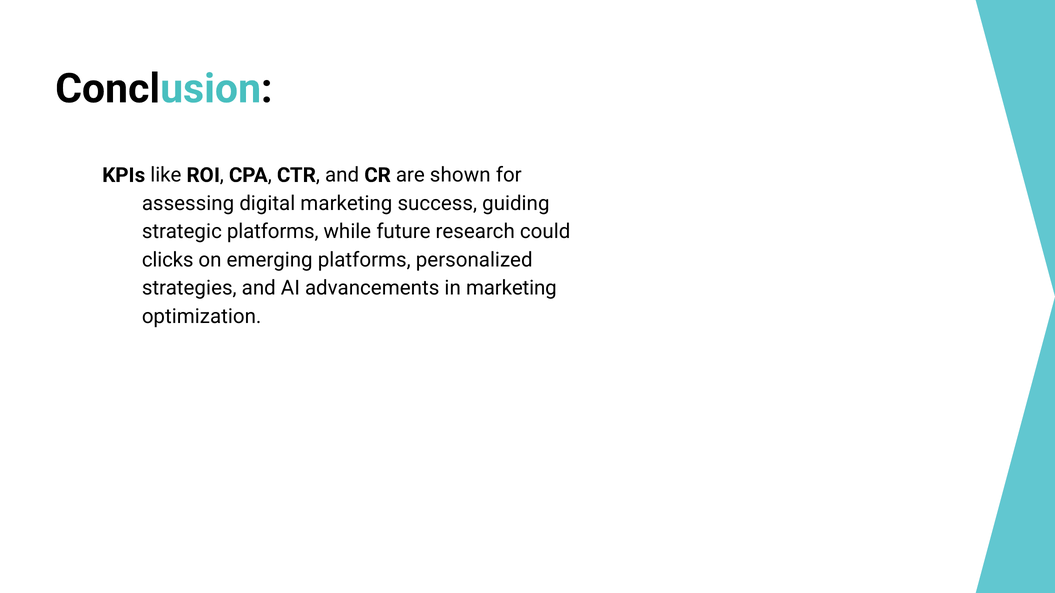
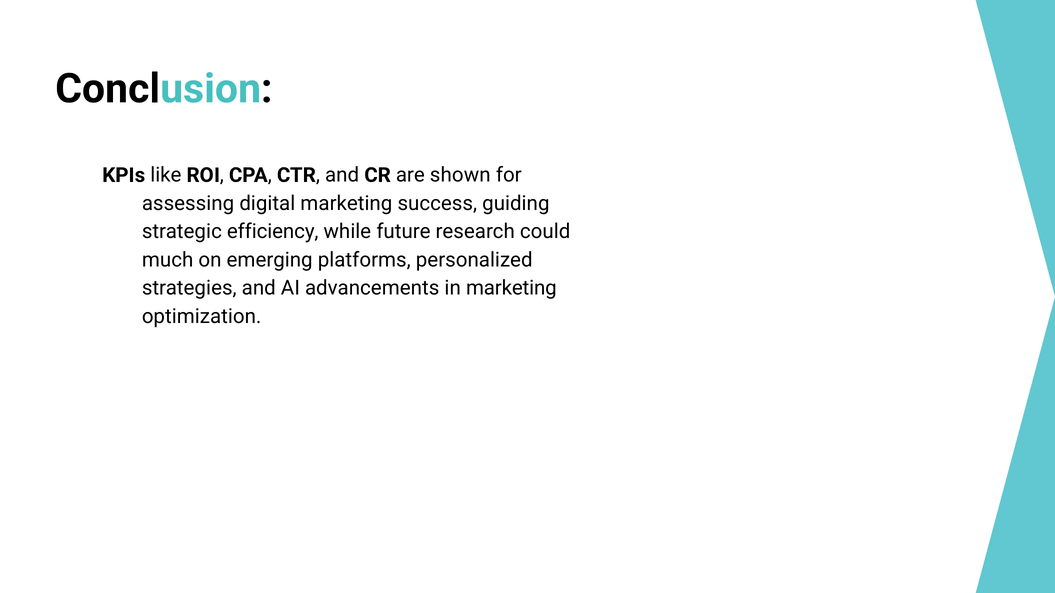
strategic platforms: platforms -> efficiency
clicks: clicks -> much
